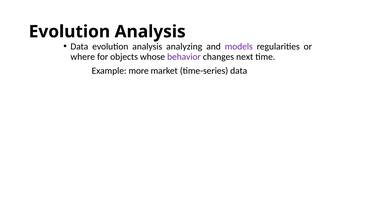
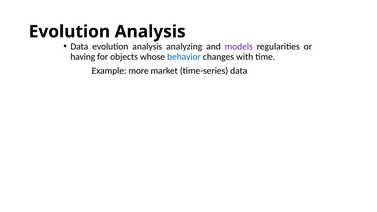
where: where -> having
behavior colour: purple -> blue
next: next -> with
